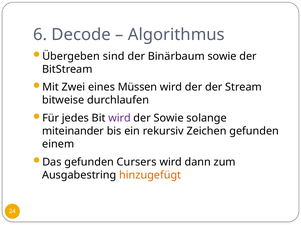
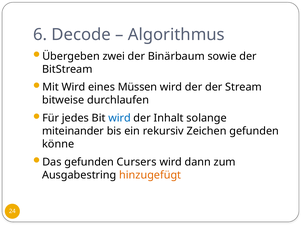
sind: sind -> zwei
Mit Zwei: Zwei -> Wird
wird at (120, 118) colour: purple -> blue
der Sowie: Sowie -> Inhalt
einem: einem -> könne
